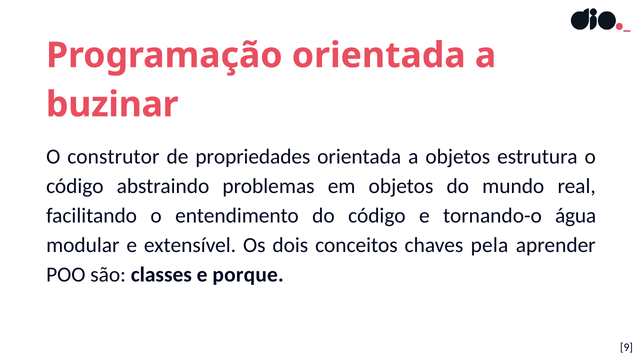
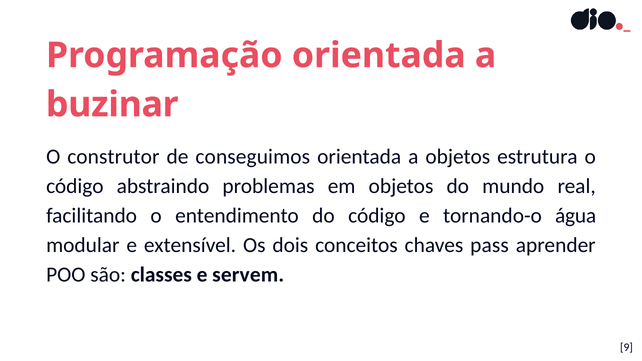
propriedades: propriedades -> conseguimos
pela: pela -> pass
porque: porque -> servem
